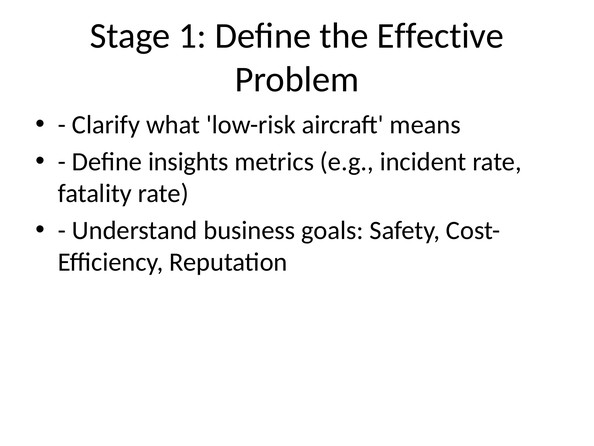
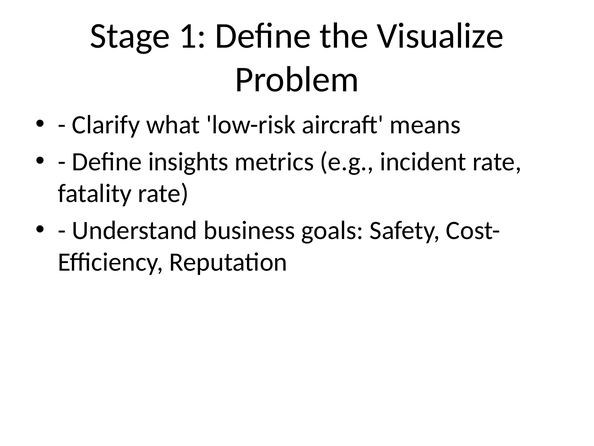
Effective: Effective -> Visualize
